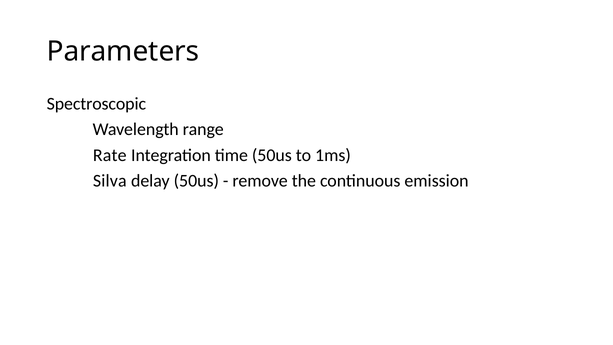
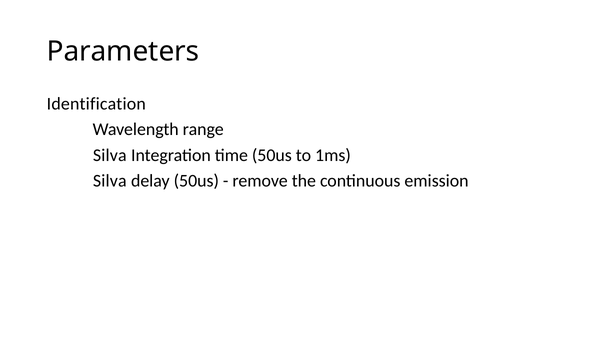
Spectroscopic: Spectroscopic -> Identification
Rate at (110, 155): Rate -> Silva
